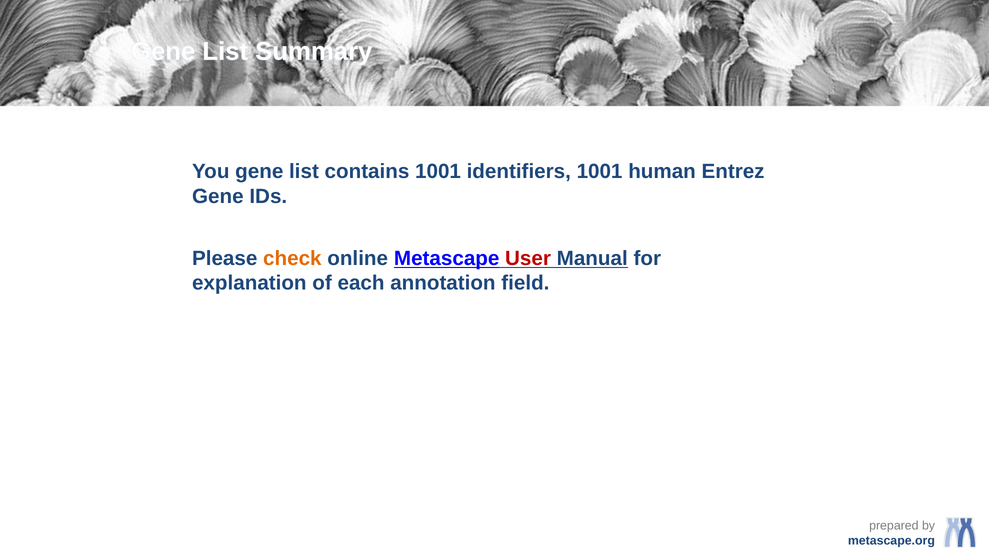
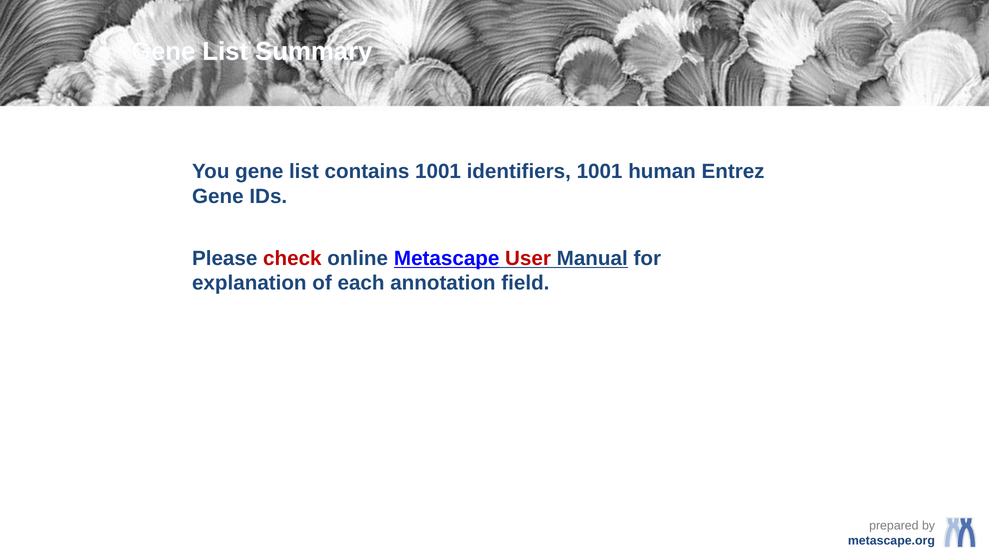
check colour: orange -> red
